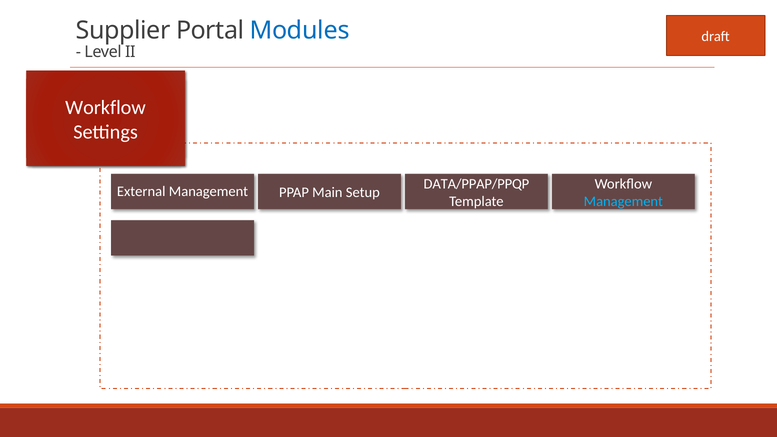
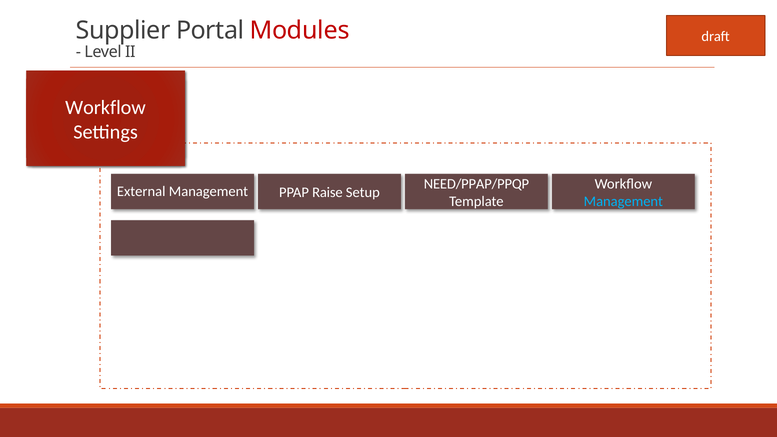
Modules colour: blue -> red
DATA/PPAP/PPQP: DATA/PPAP/PPQP -> NEED/PPAP/PPQP
Main: Main -> Raise
